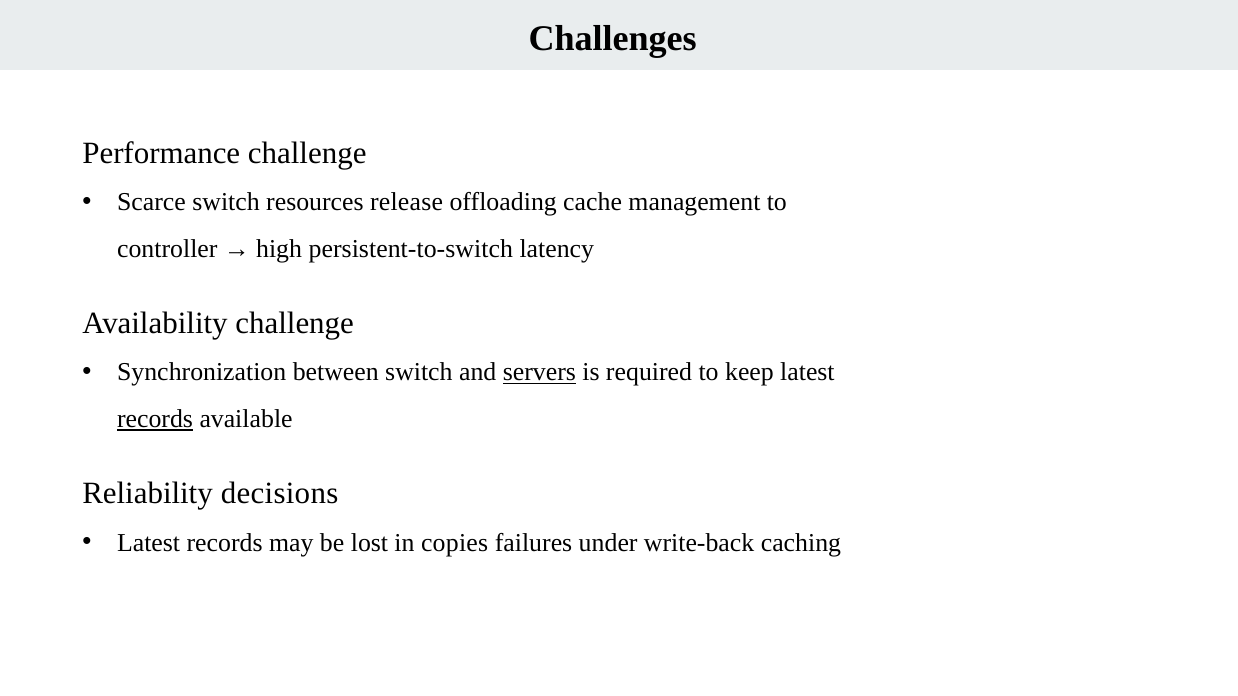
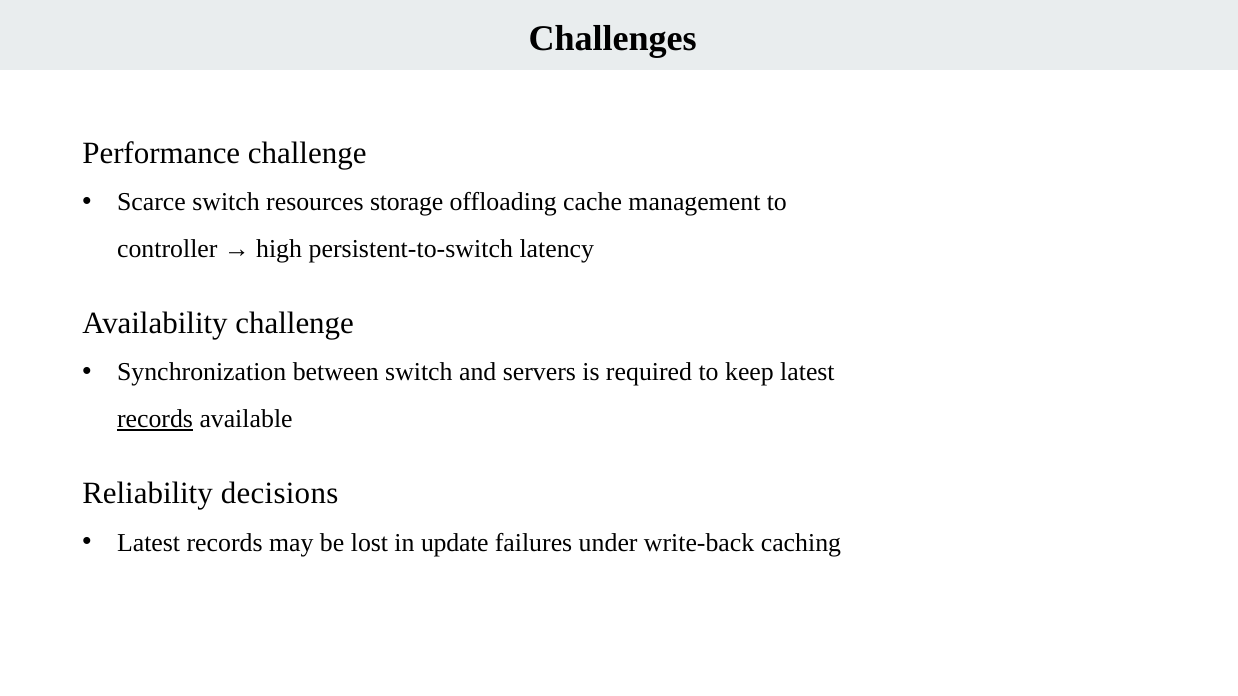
release: release -> storage
servers underline: present -> none
copies: copies -> update
